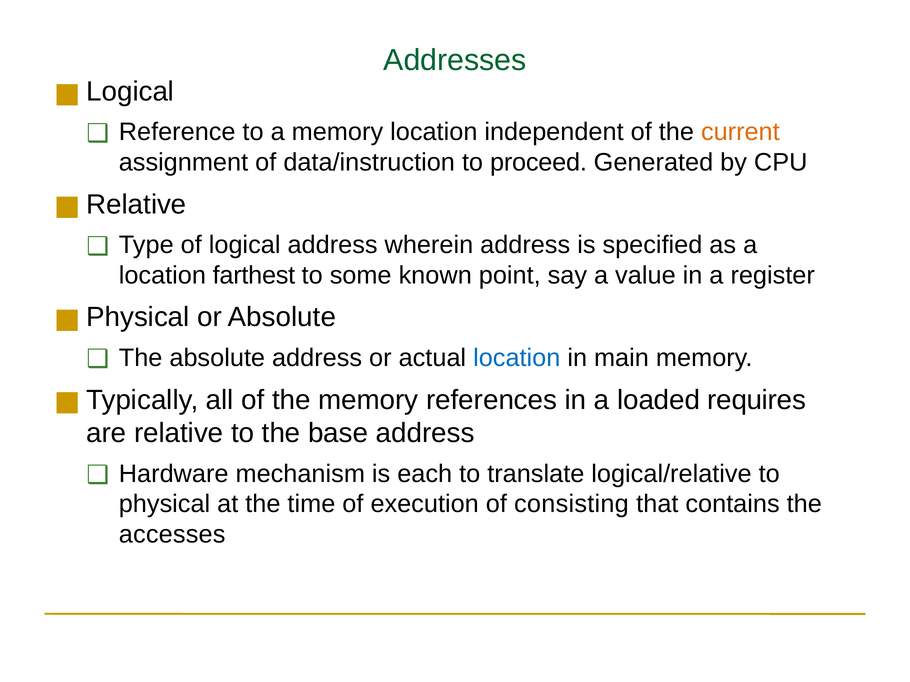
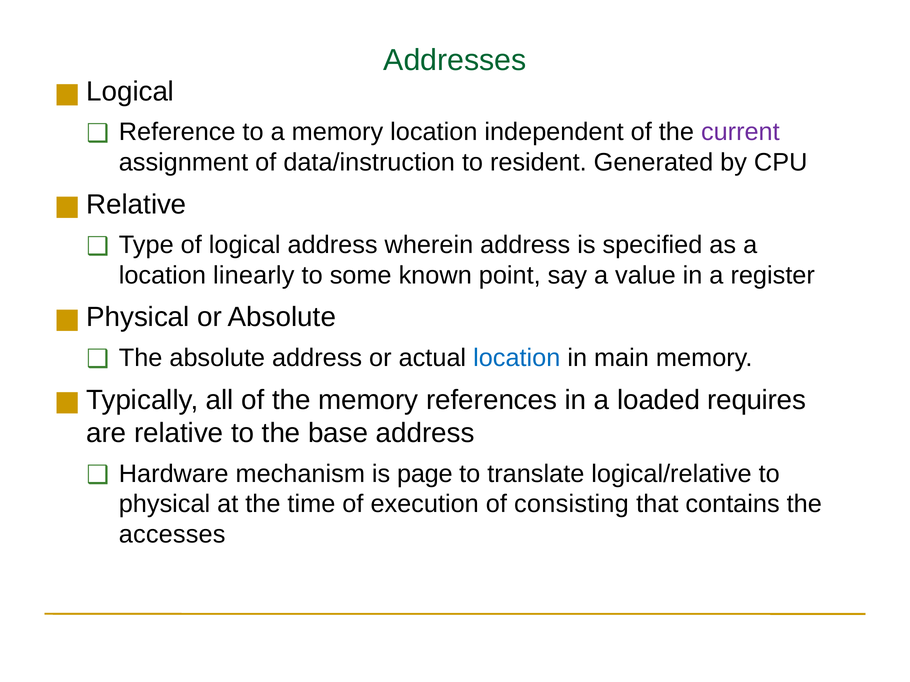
current colour: orange -> purple
proceed: proceed -> resident
farthest: farthest -> linearly
each: each -> page
